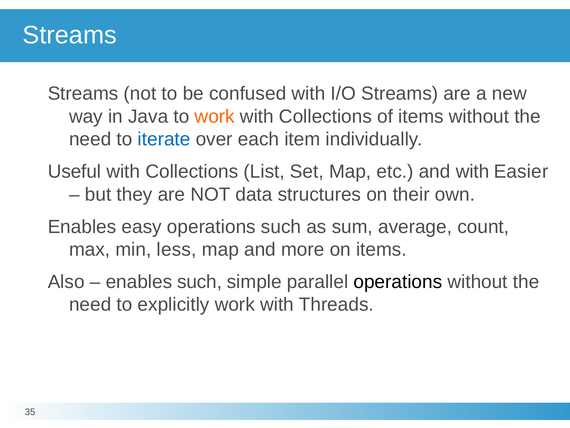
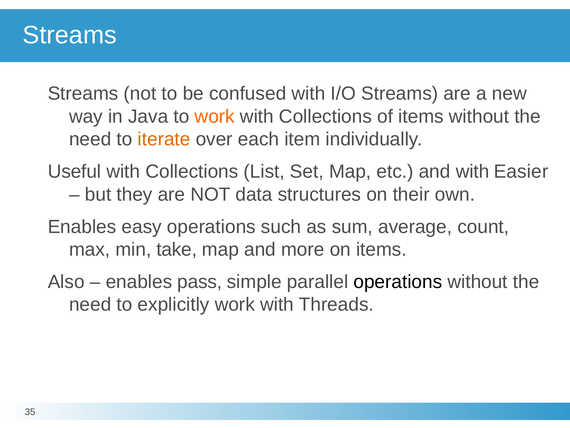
iterate colour: blue -> orange
less: less -> take
enables such: such -> pass
